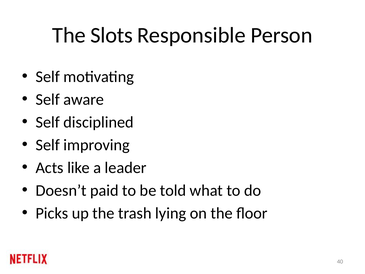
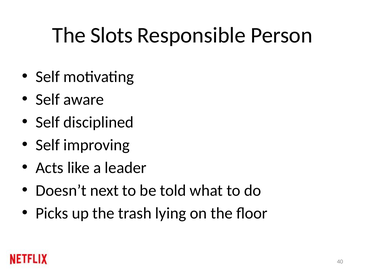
paid: paid -> next
